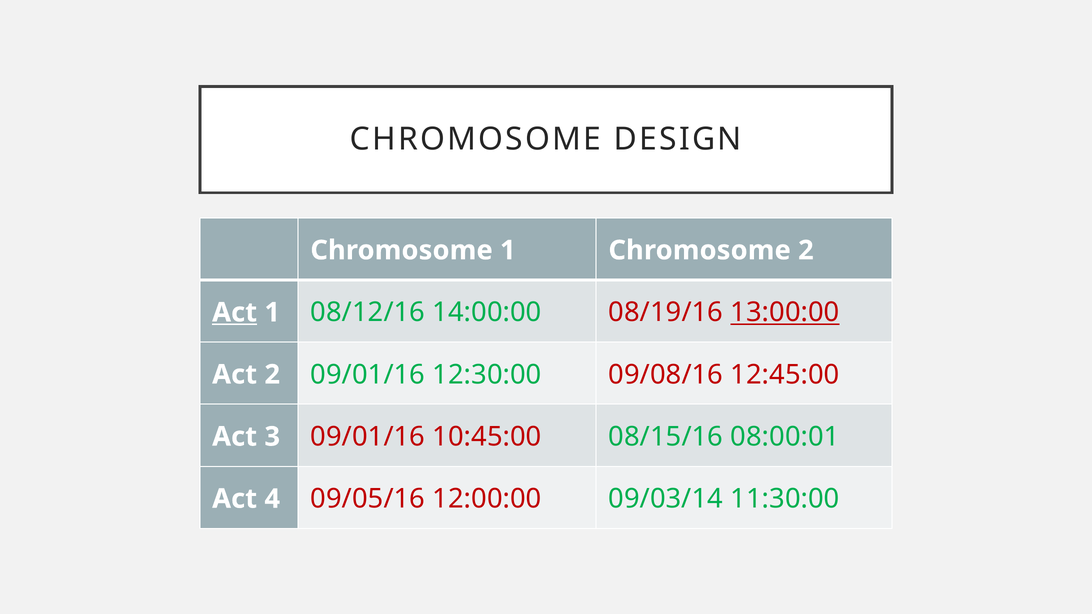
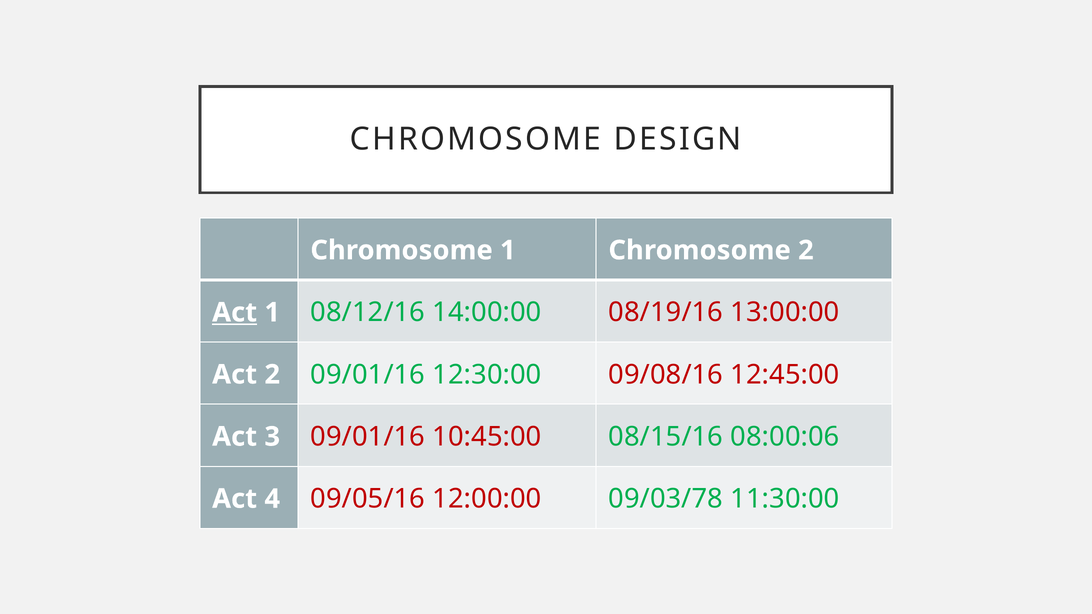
13:00:00 underline: present -> none
08:00:01: 08:00:01 -> 08:00:06
09/03/14: 09/03/14 -> 09/03/78
